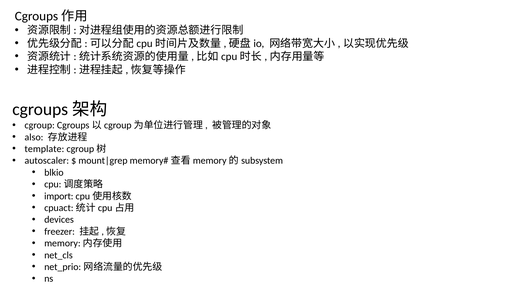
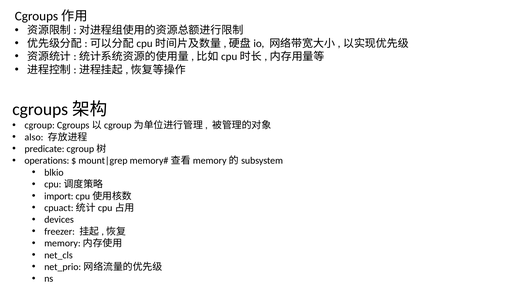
template: template -> predicate
autoscaler: autoscaler -> operations
